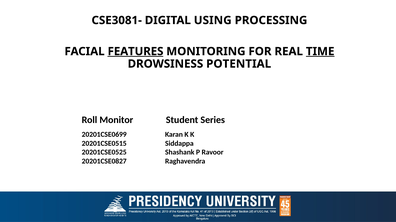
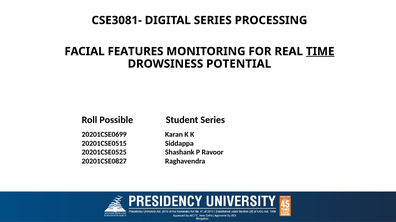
DIGITAL USING: USING -> SERIES
FEATURES underline: present -> none
Monitor: Monitor -> Possible
